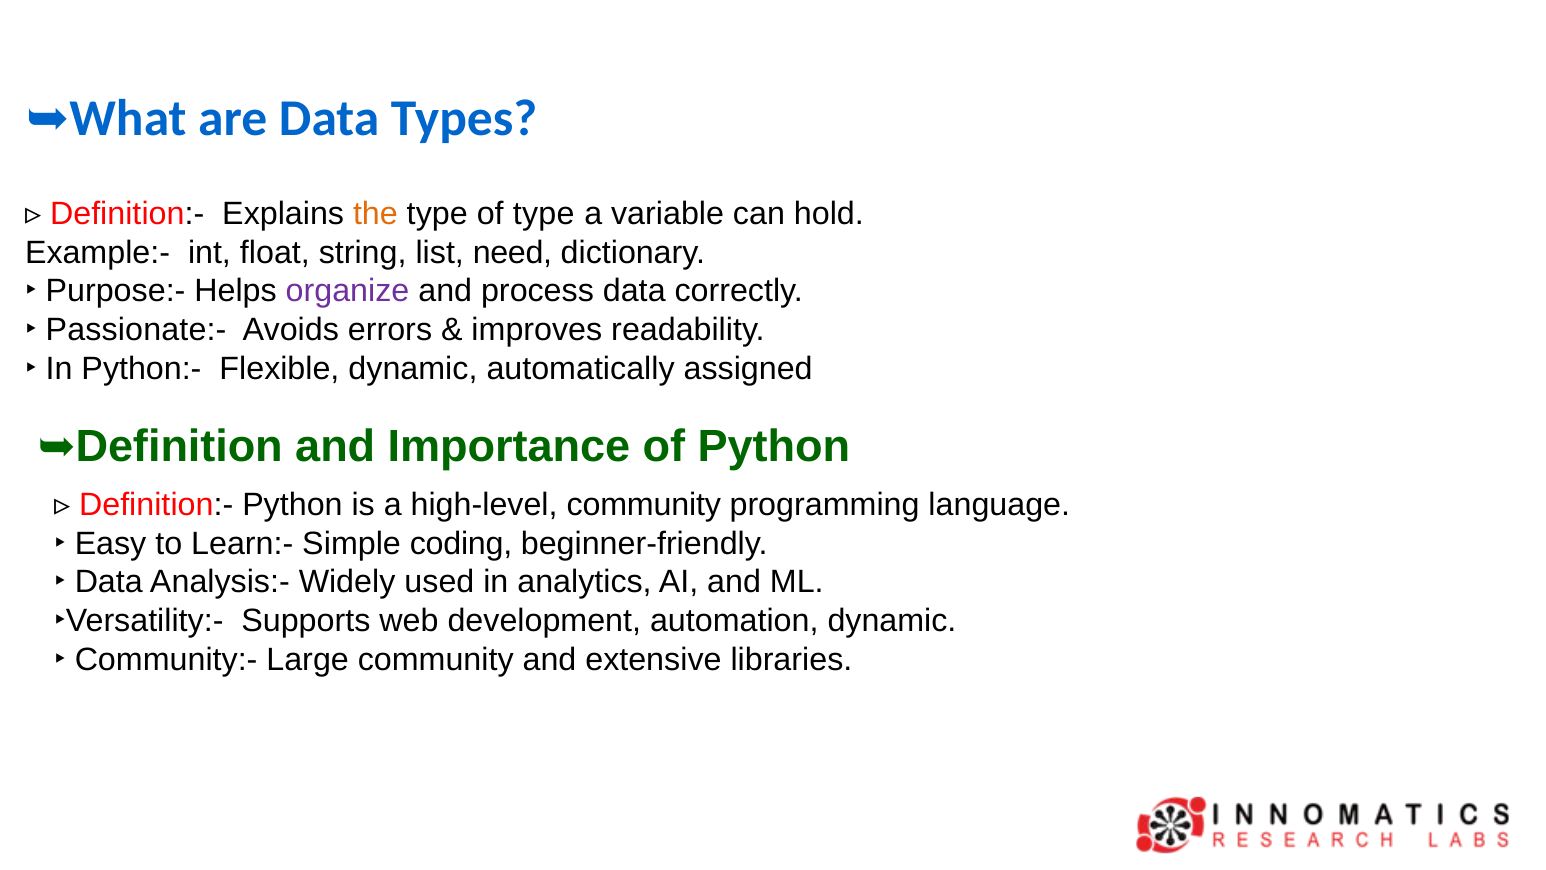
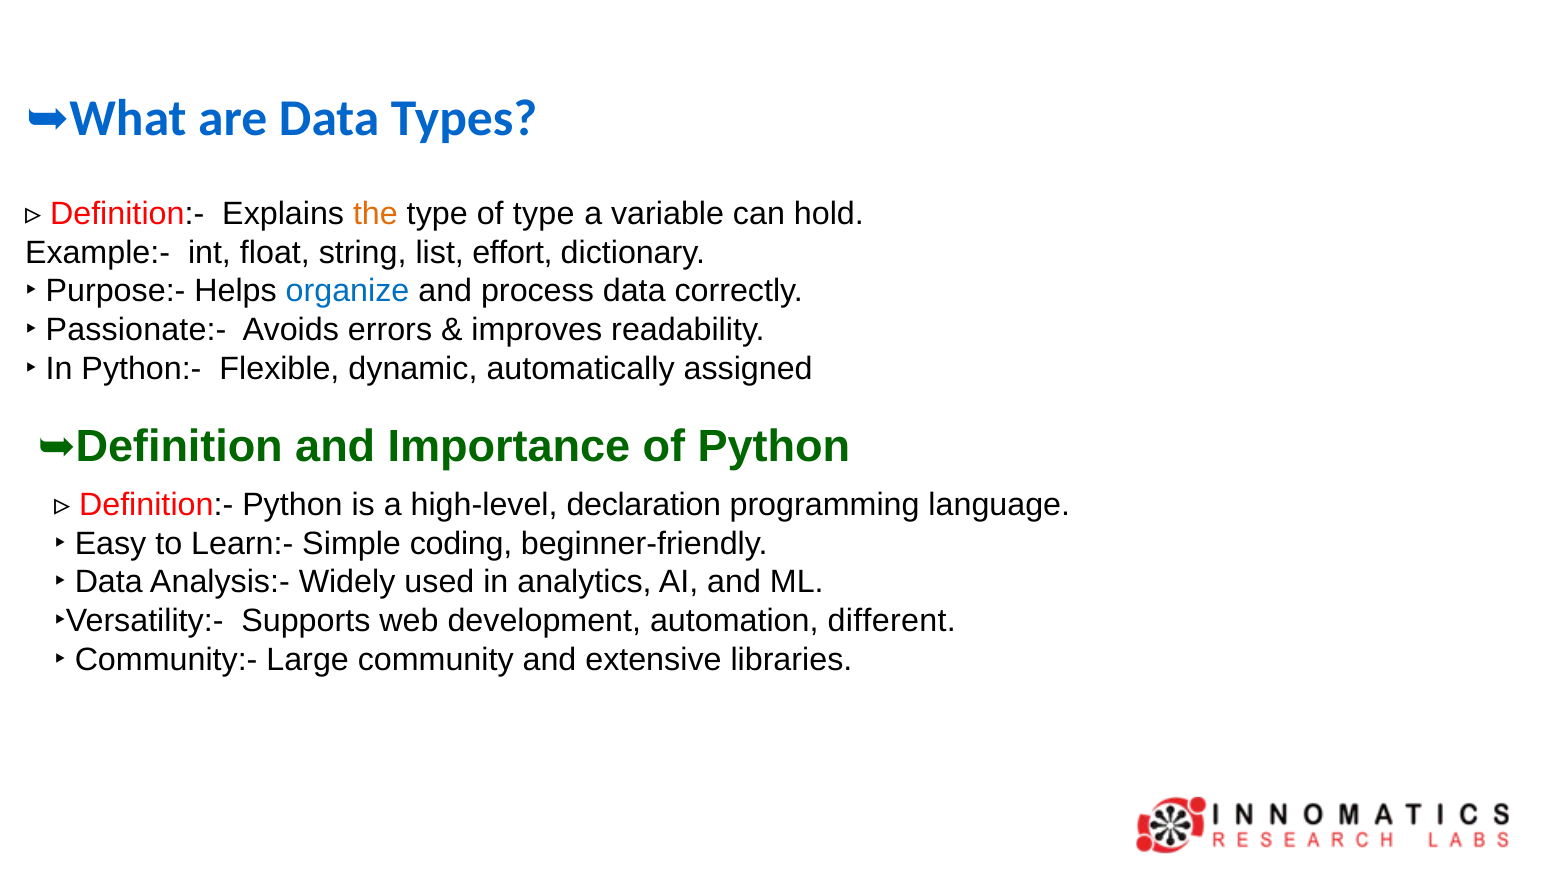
need: need -> effort
organize colour: purple -> blue
high-level community: community -> declaration
automation dynamic: dynamic -> different
